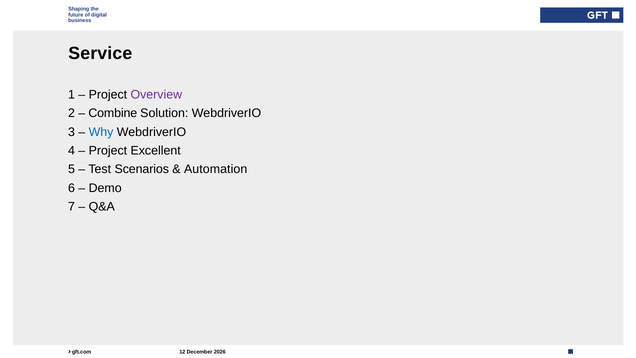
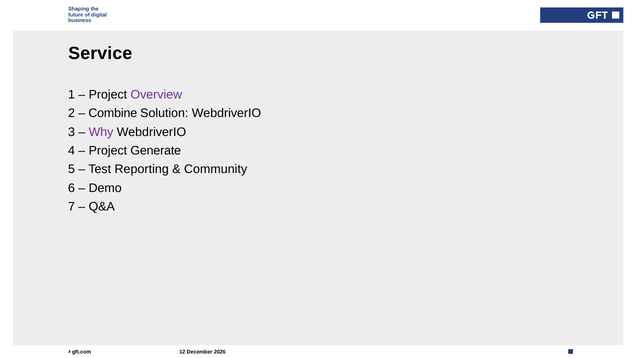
Why colour: blue -> purple
Excellent: Excellent -> Generate
Scenarios: Scenarios -> Reporting
Automation: Automation -> Community
